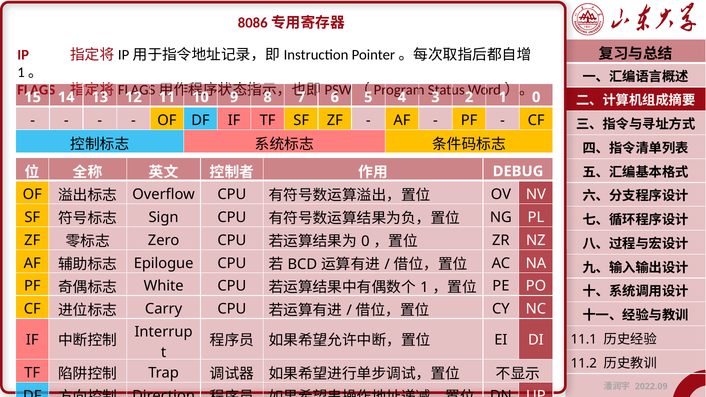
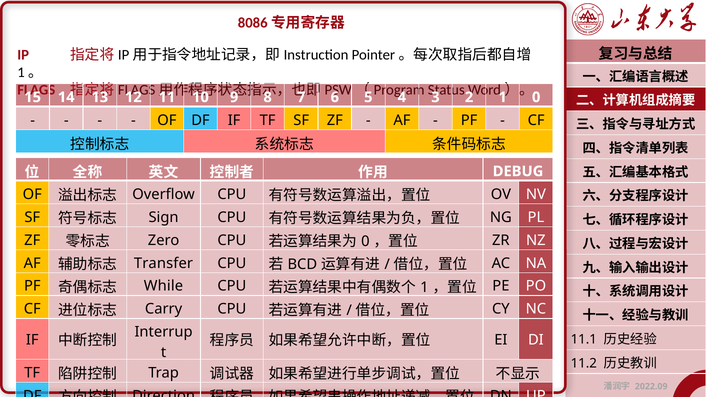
Epilogue: Epilogue -> Transfer
White: White -> While
